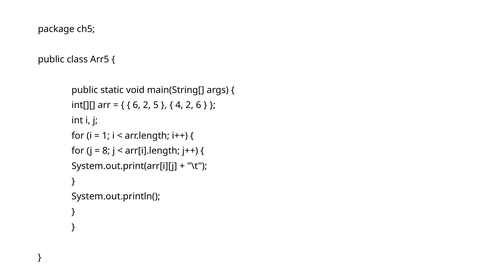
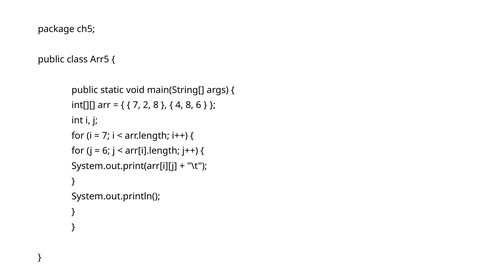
6 at (137, 105): 6 -> 7
2 5: 5 -> 8
4 2: 2 -> 8
1 at (106, 136): 1 -> 7
8 at (106, 151): 8 -> 6
